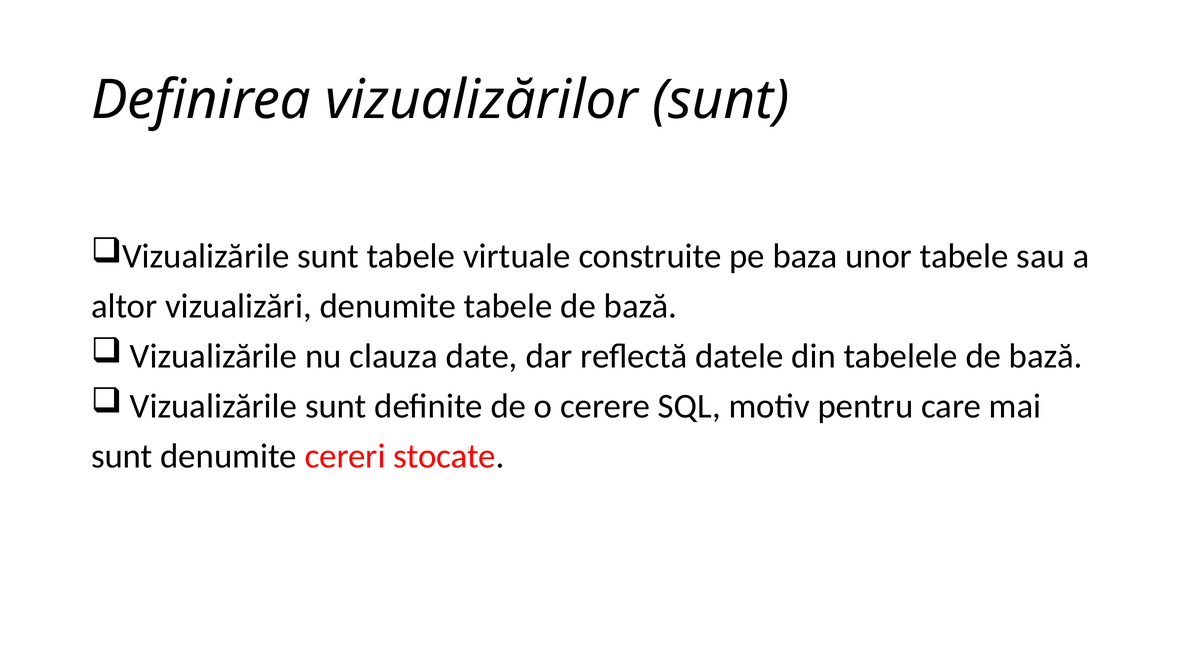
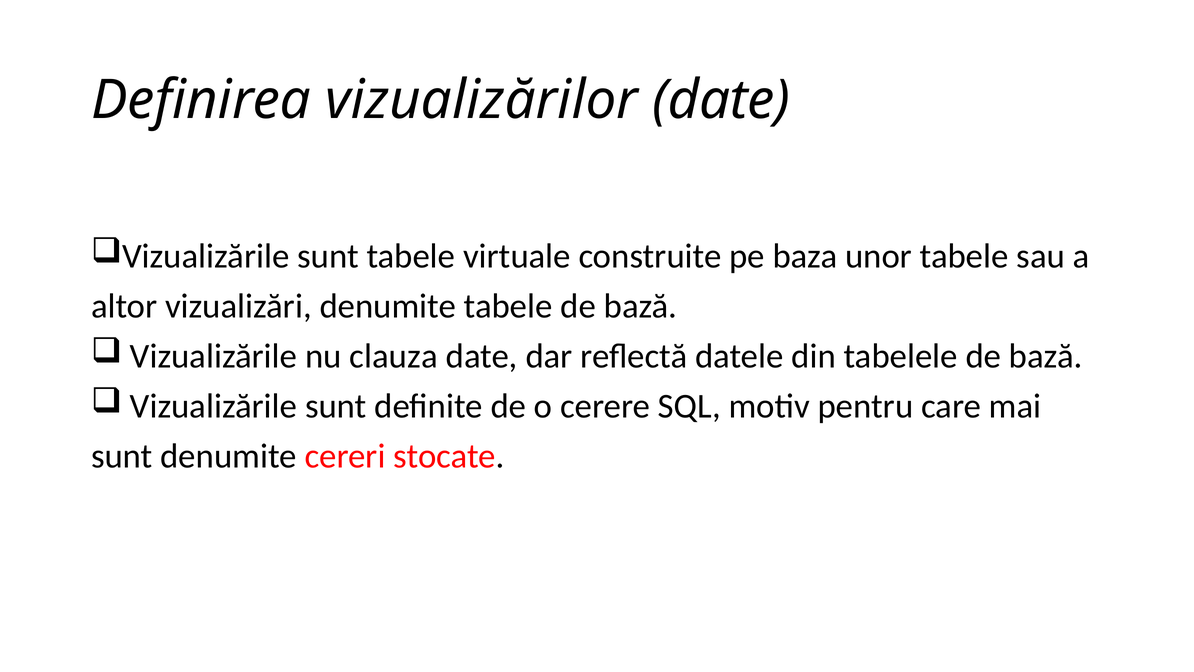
vizualizărilor sunt: sunt -> date
